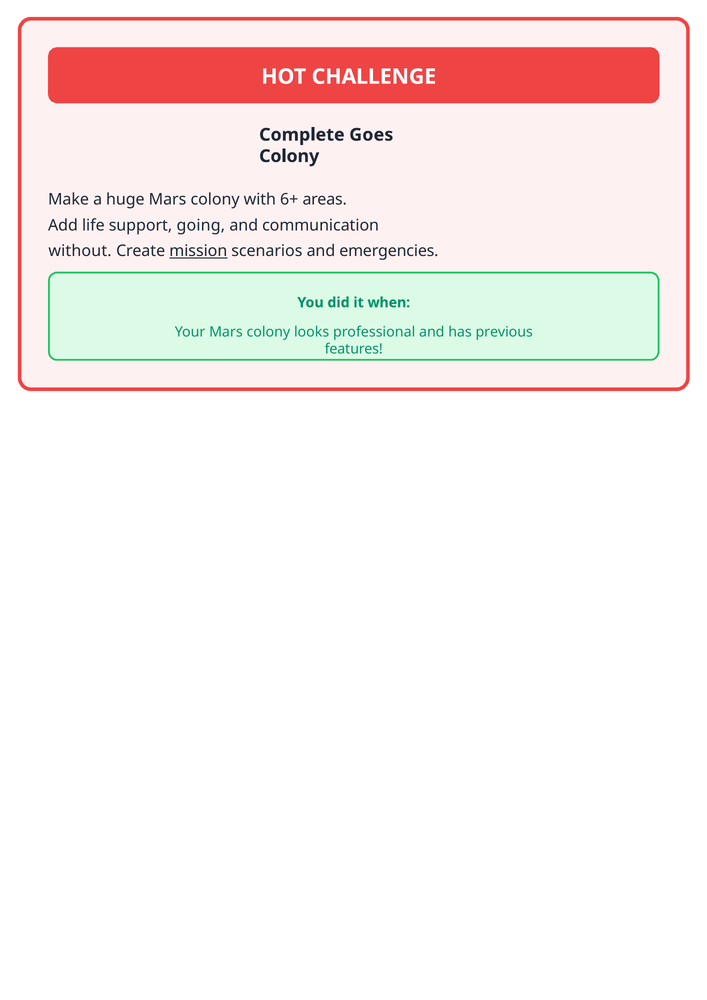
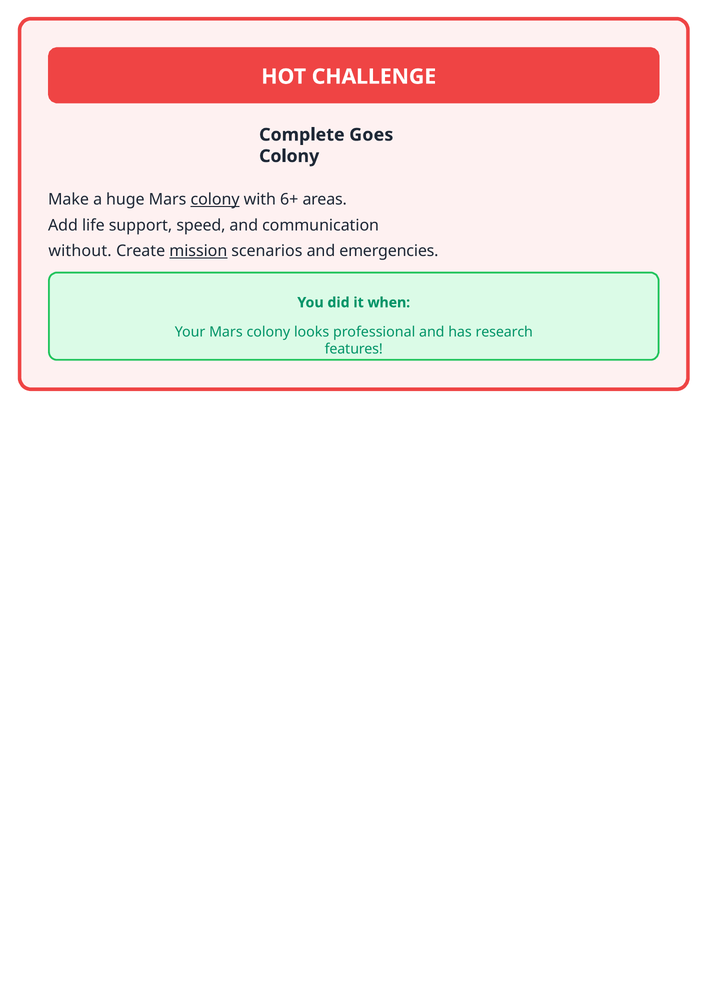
colony at (215, 200) underline: none -> present
going: going -> speed
previous: previous -> research
